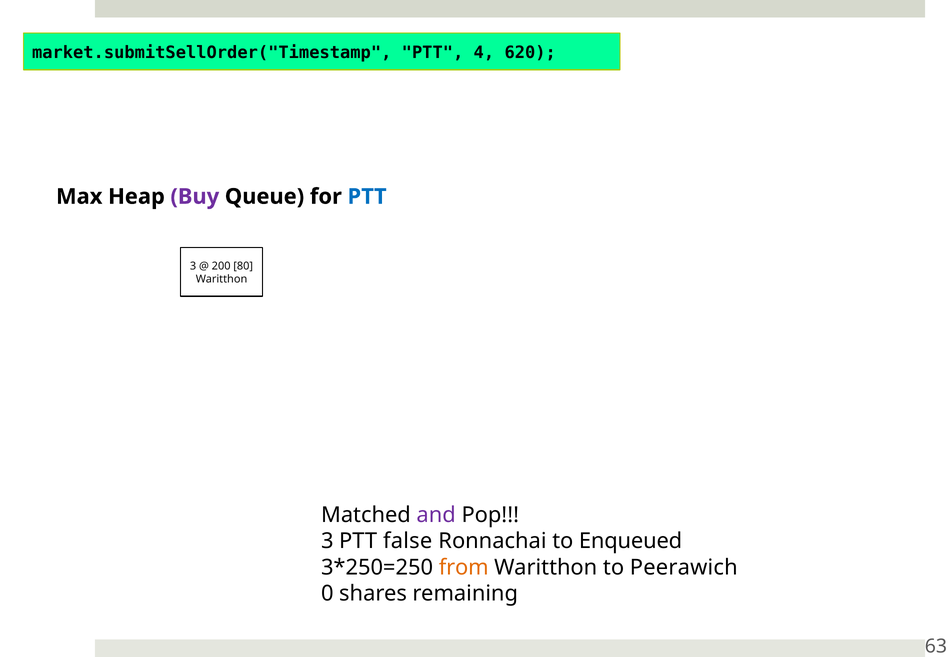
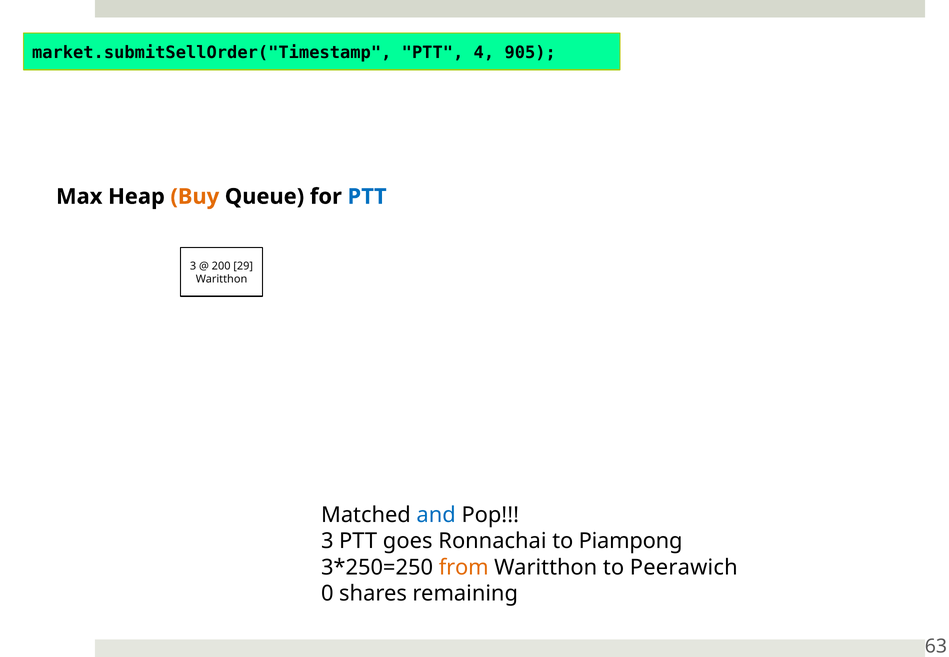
620: 620 -> 905
Buy colour: purple -> orange
80: 80 -> 29
and colour: purple -> blue
false: false -> goes
Enqueued: Enqueued -> Piampong
